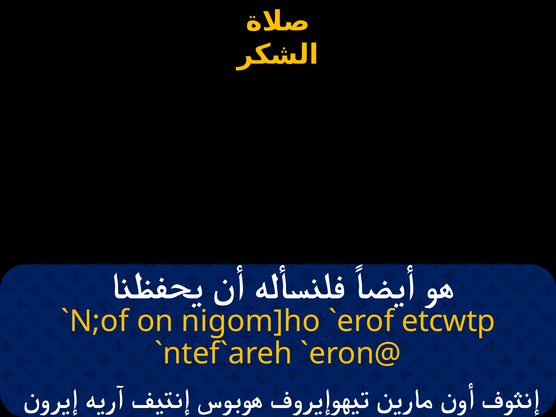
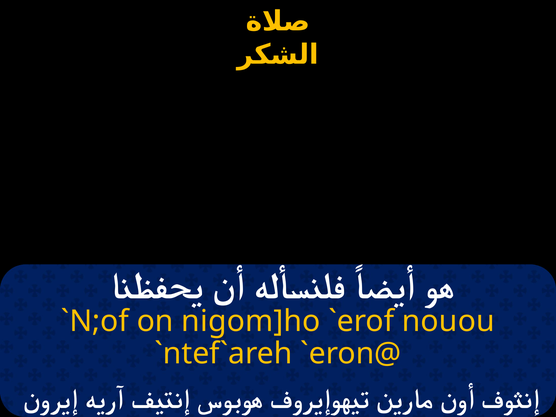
etcwtp: etcwtp -> nouou
